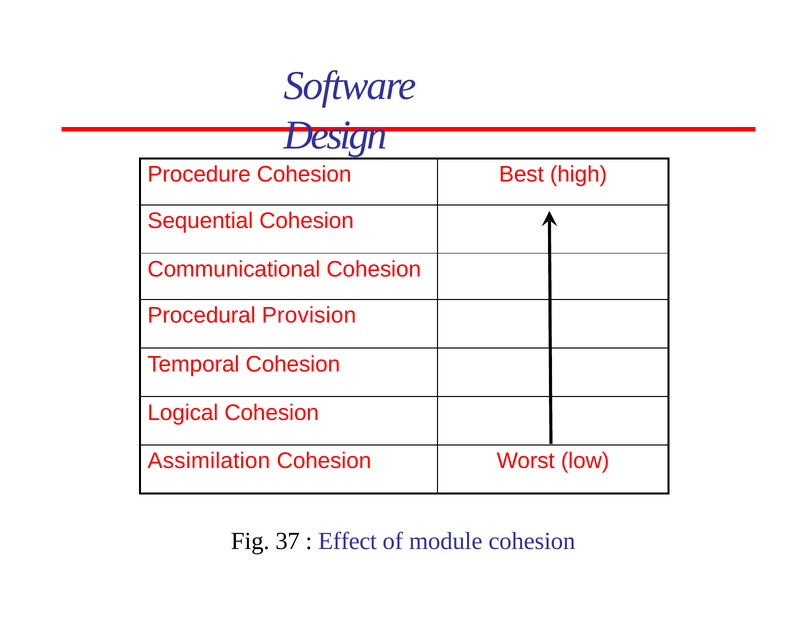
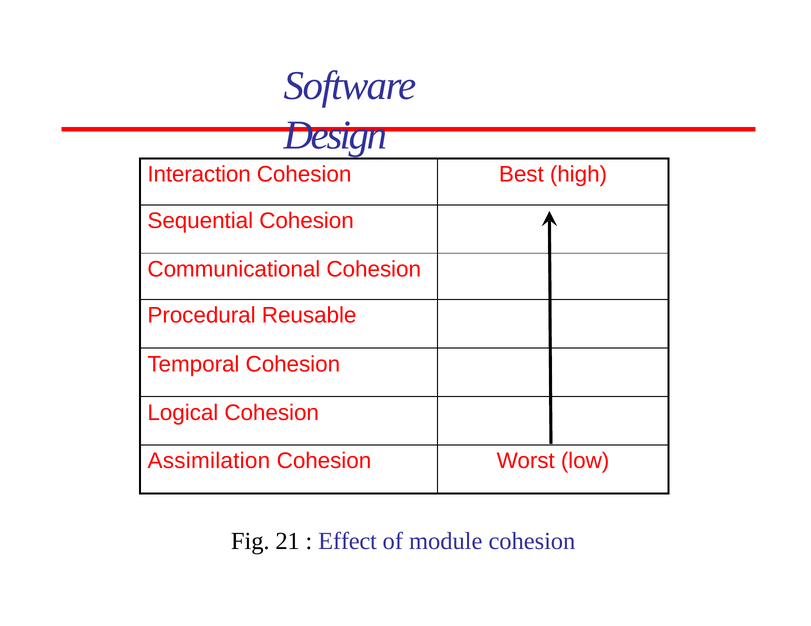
Procedure: Procedure -> Interaction
Provision: Provision -> Reusable
37: 37 -> 21
